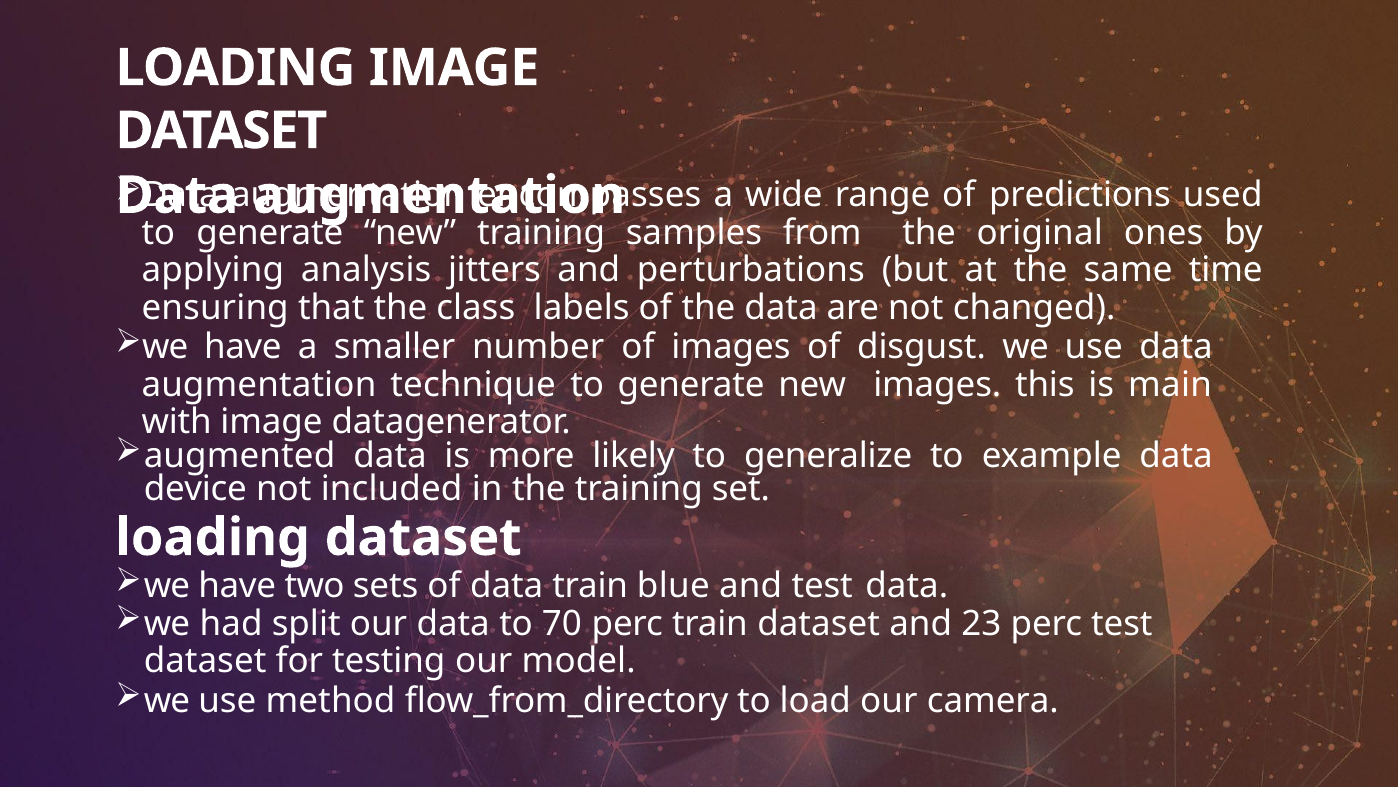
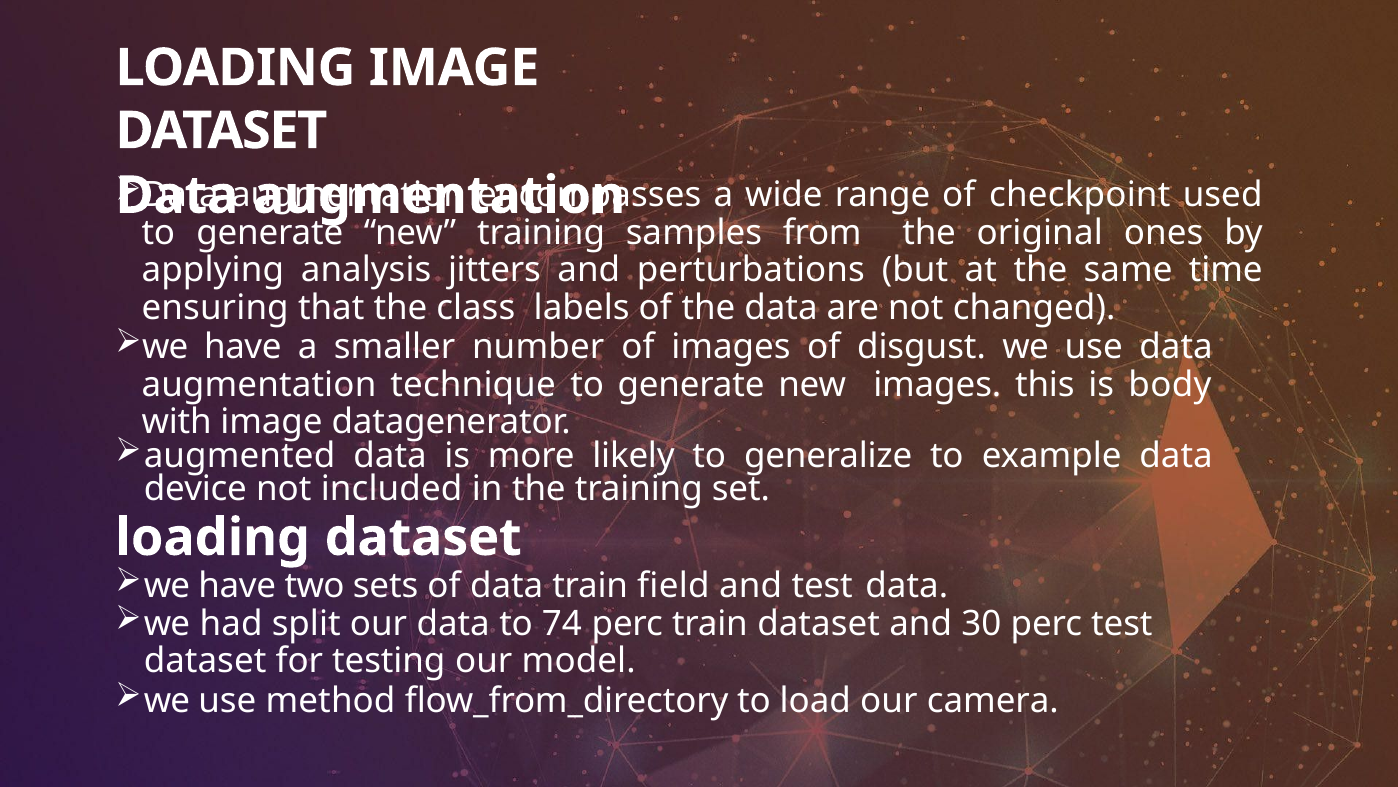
predictions: predictions -> checkpoint
main: main -> body
blue: blue -> field
70: 70 -> 74
23: 23 -> 30
